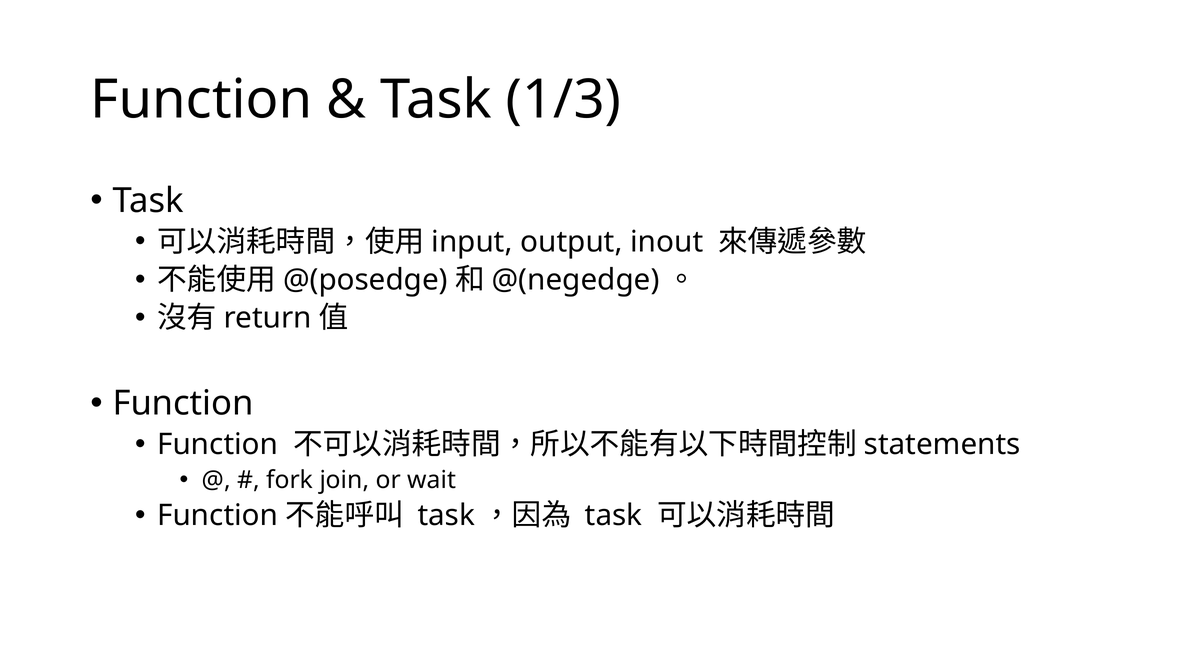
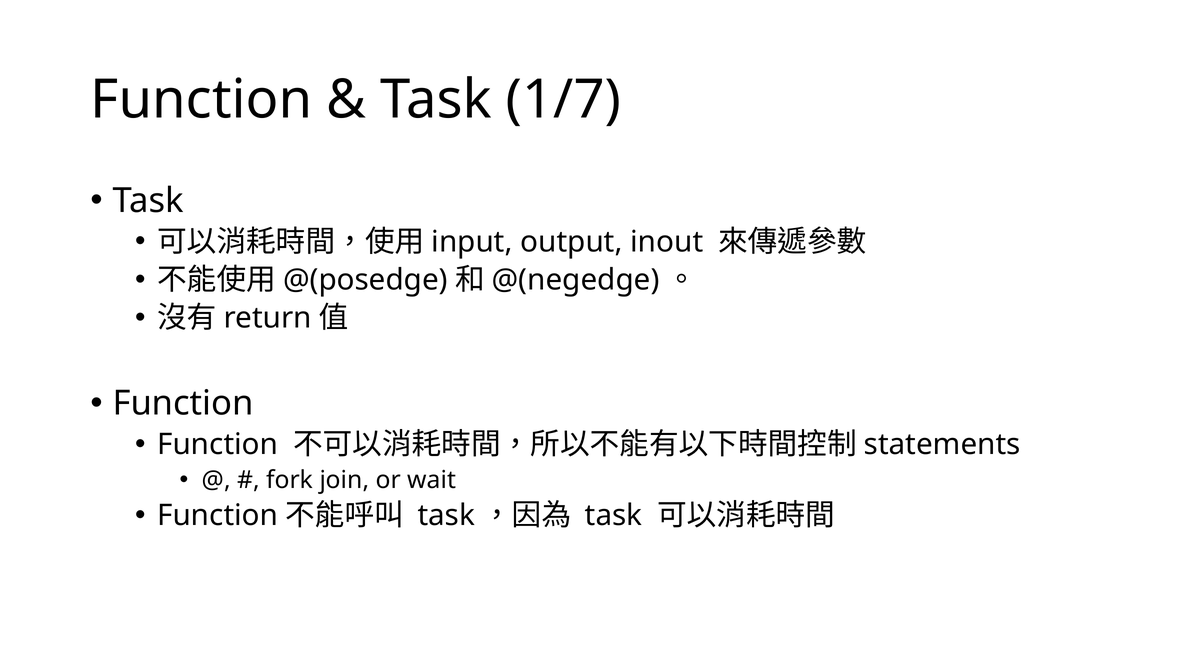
1/3: 1/3 -> 1/7
